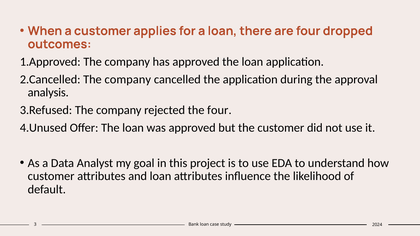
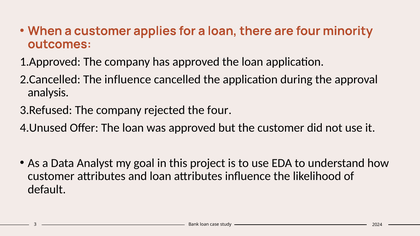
dropped: dropped -> minority
company at (128, 79): company -> influence
